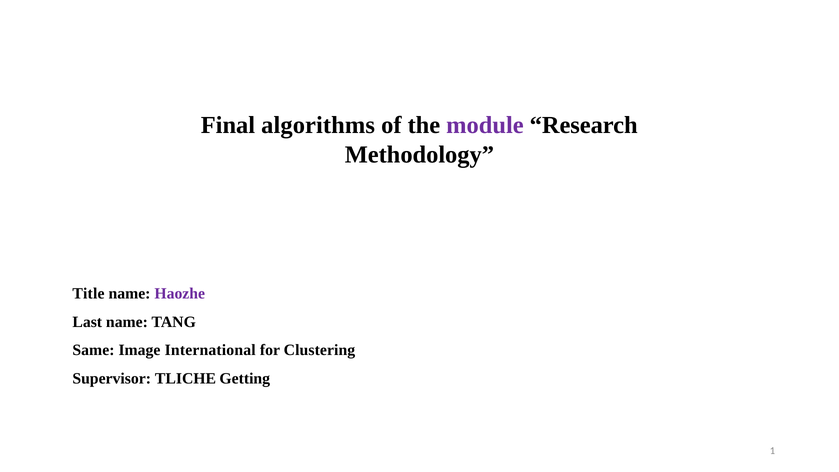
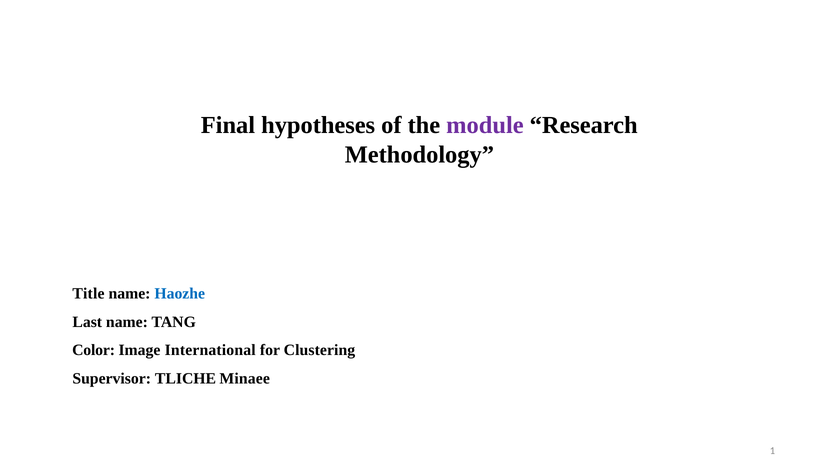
algorithms: algorithms -> hypotheses
Haozhe colour: purple -> blue
Same: Same -> Color
Getting: Getting -> Minaee
